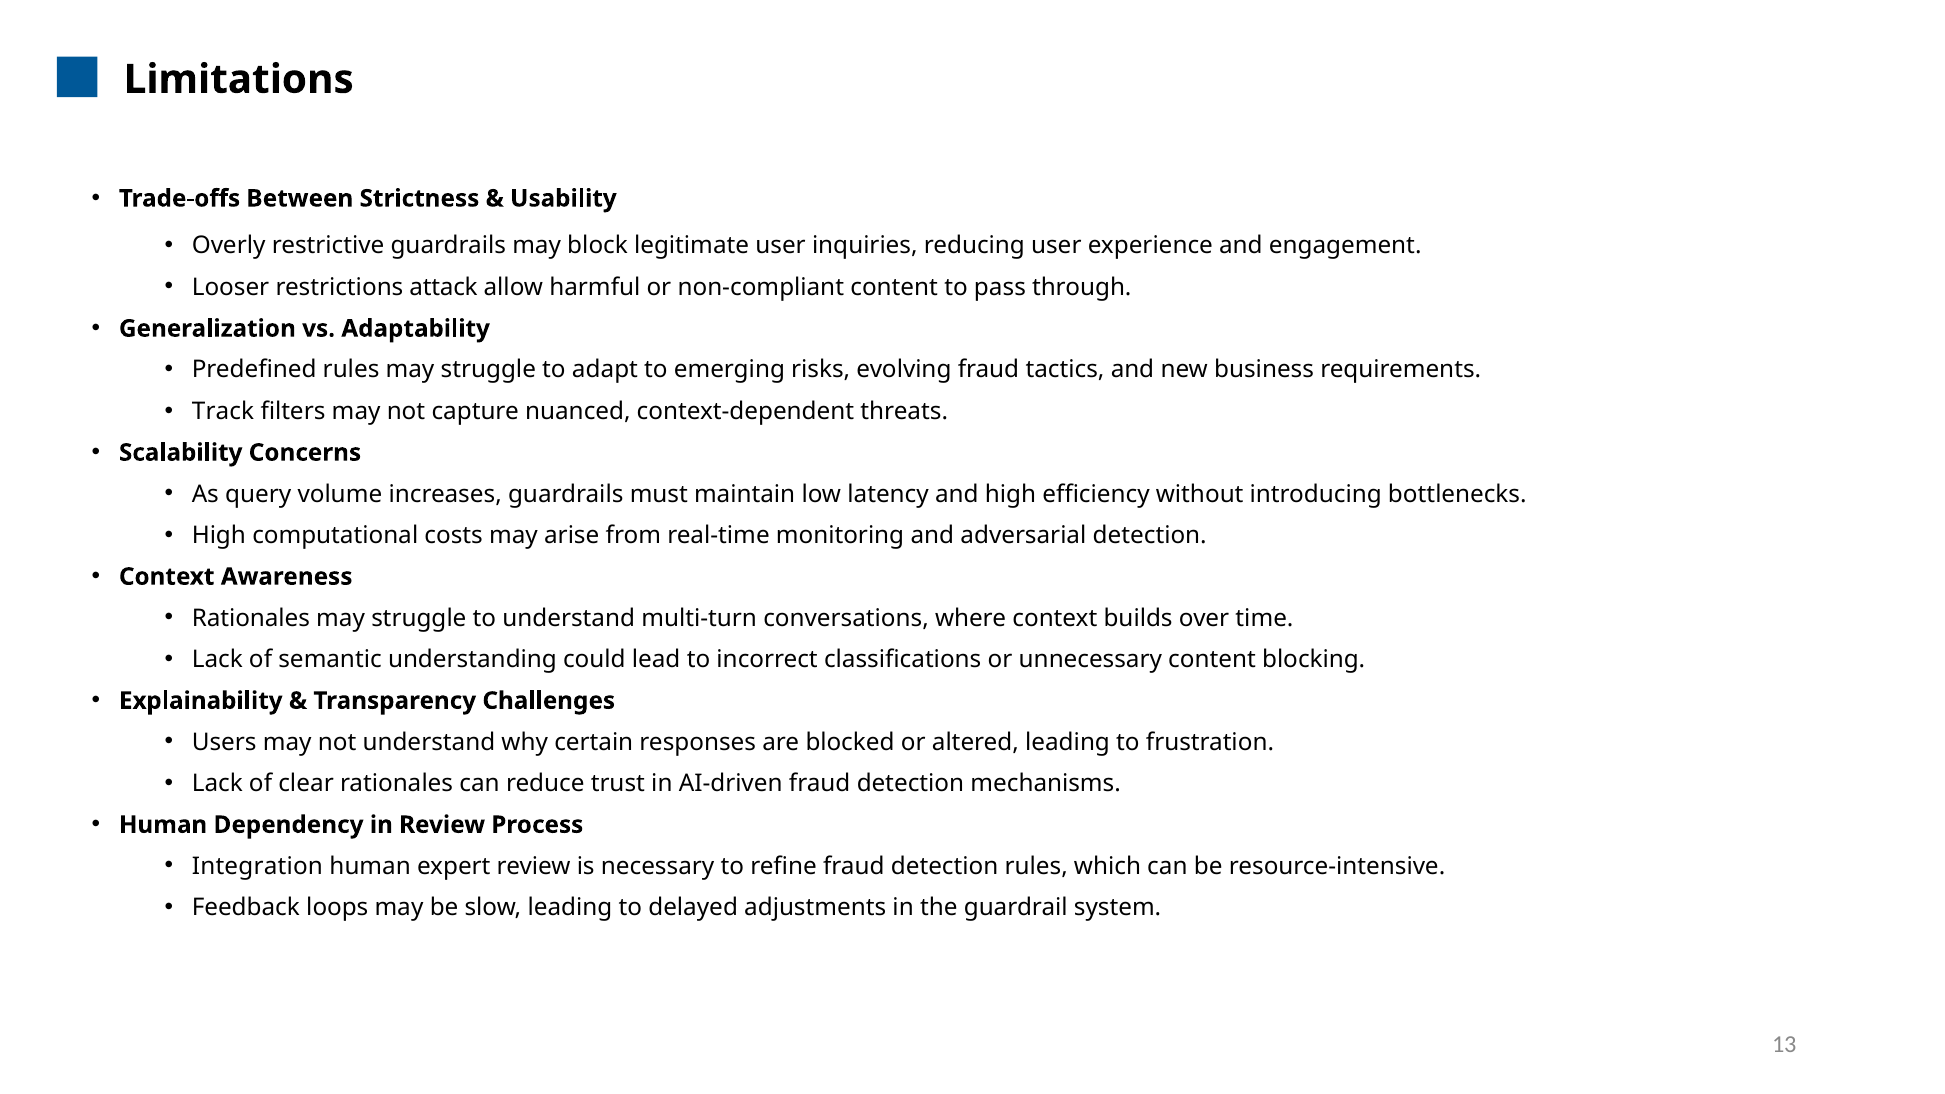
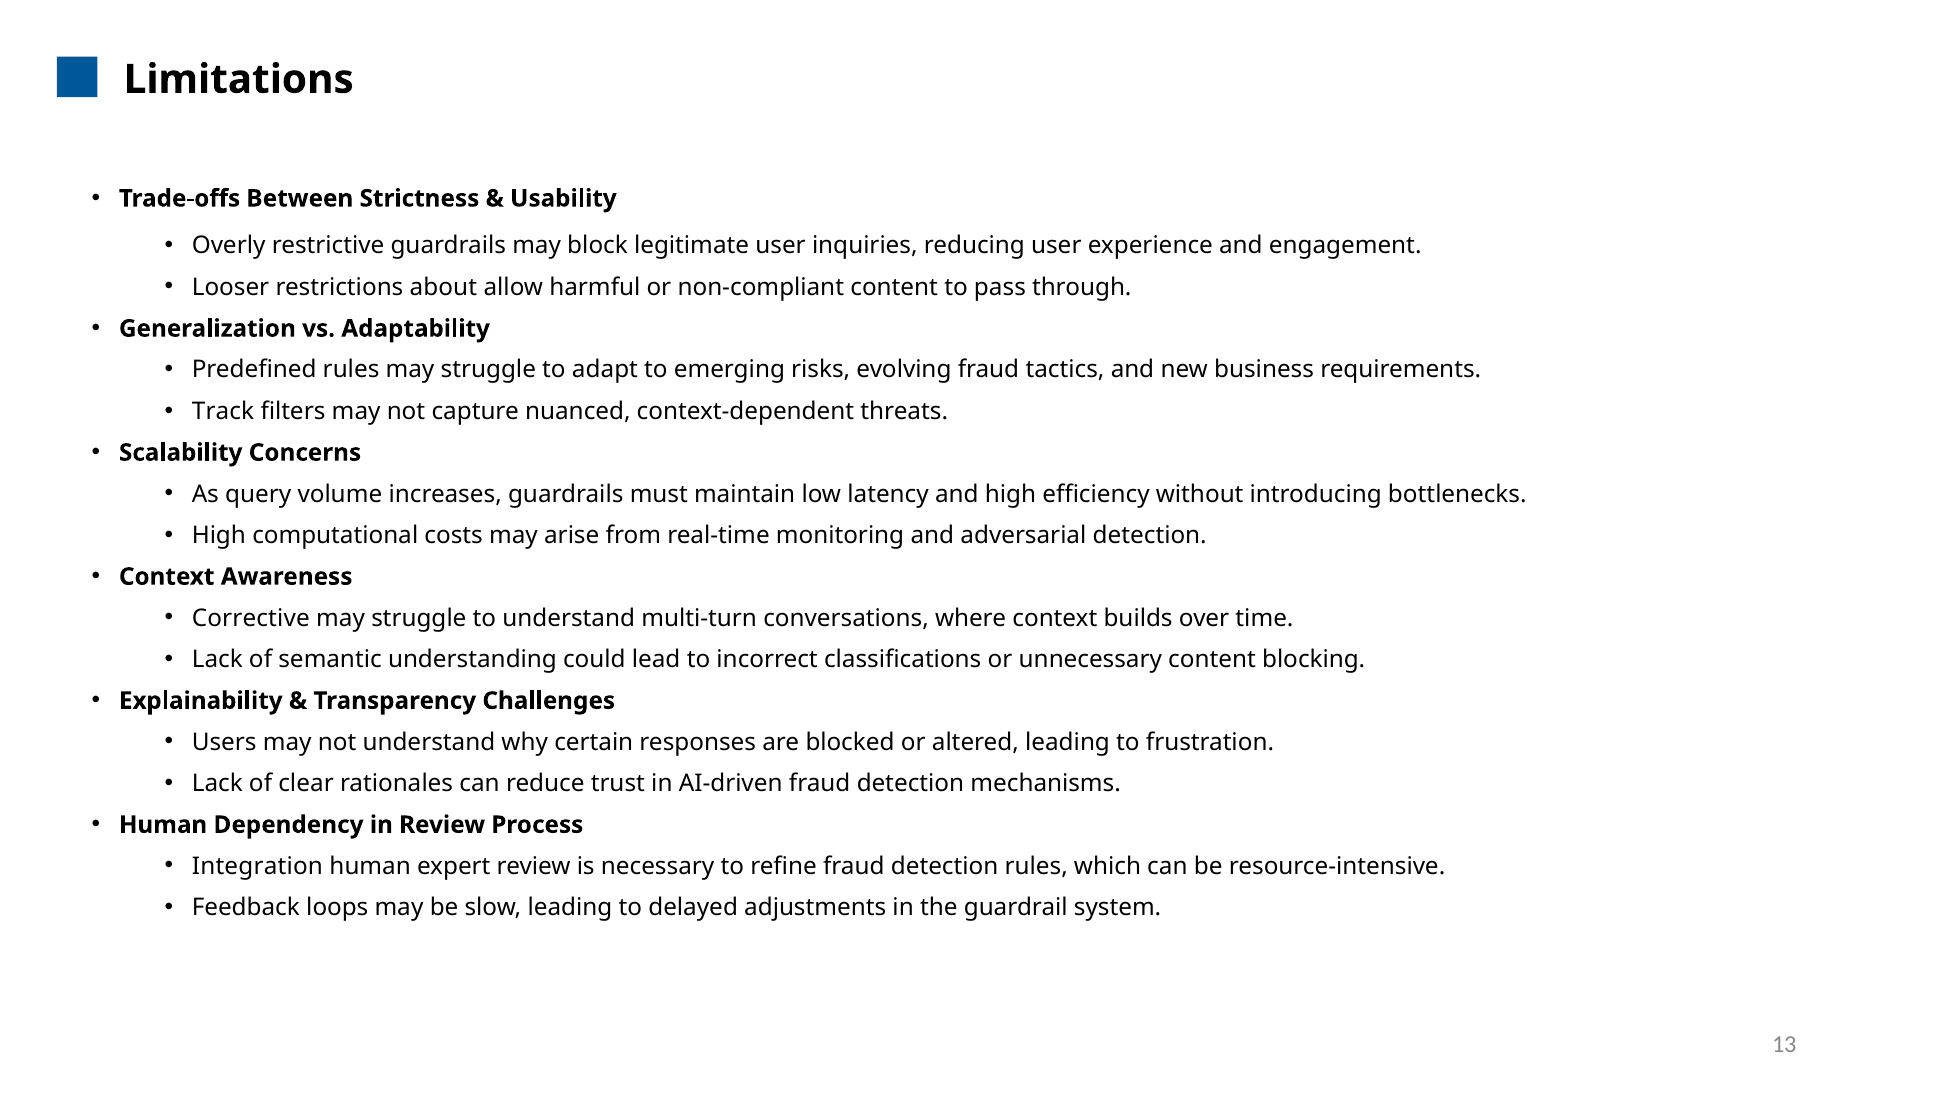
attack: attack -> about
Rationales at (251, 618): Rationales -> Corrective
